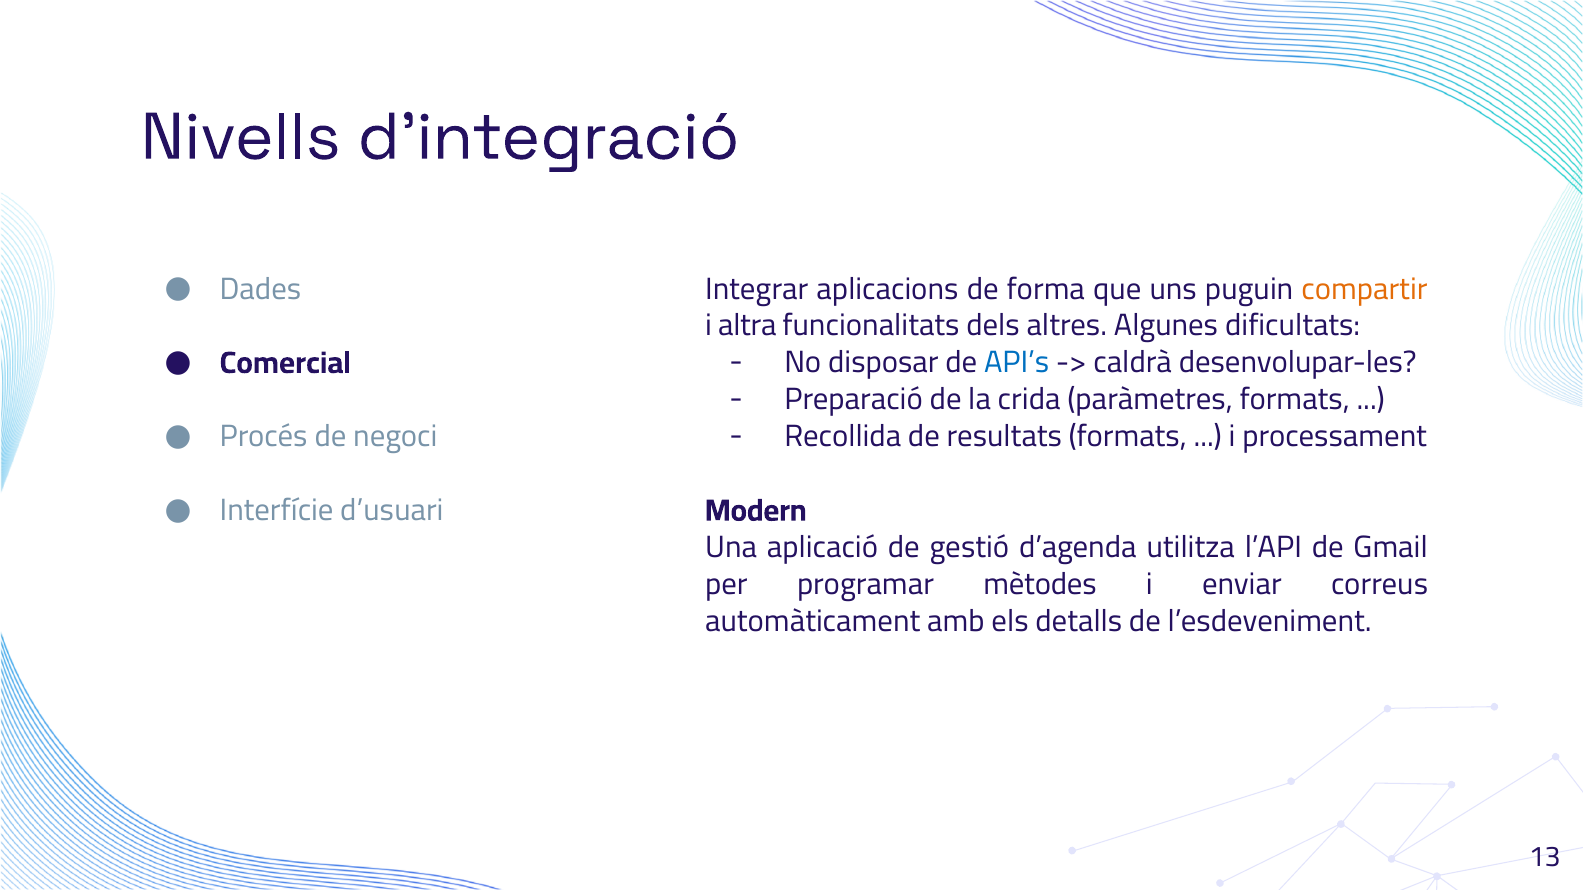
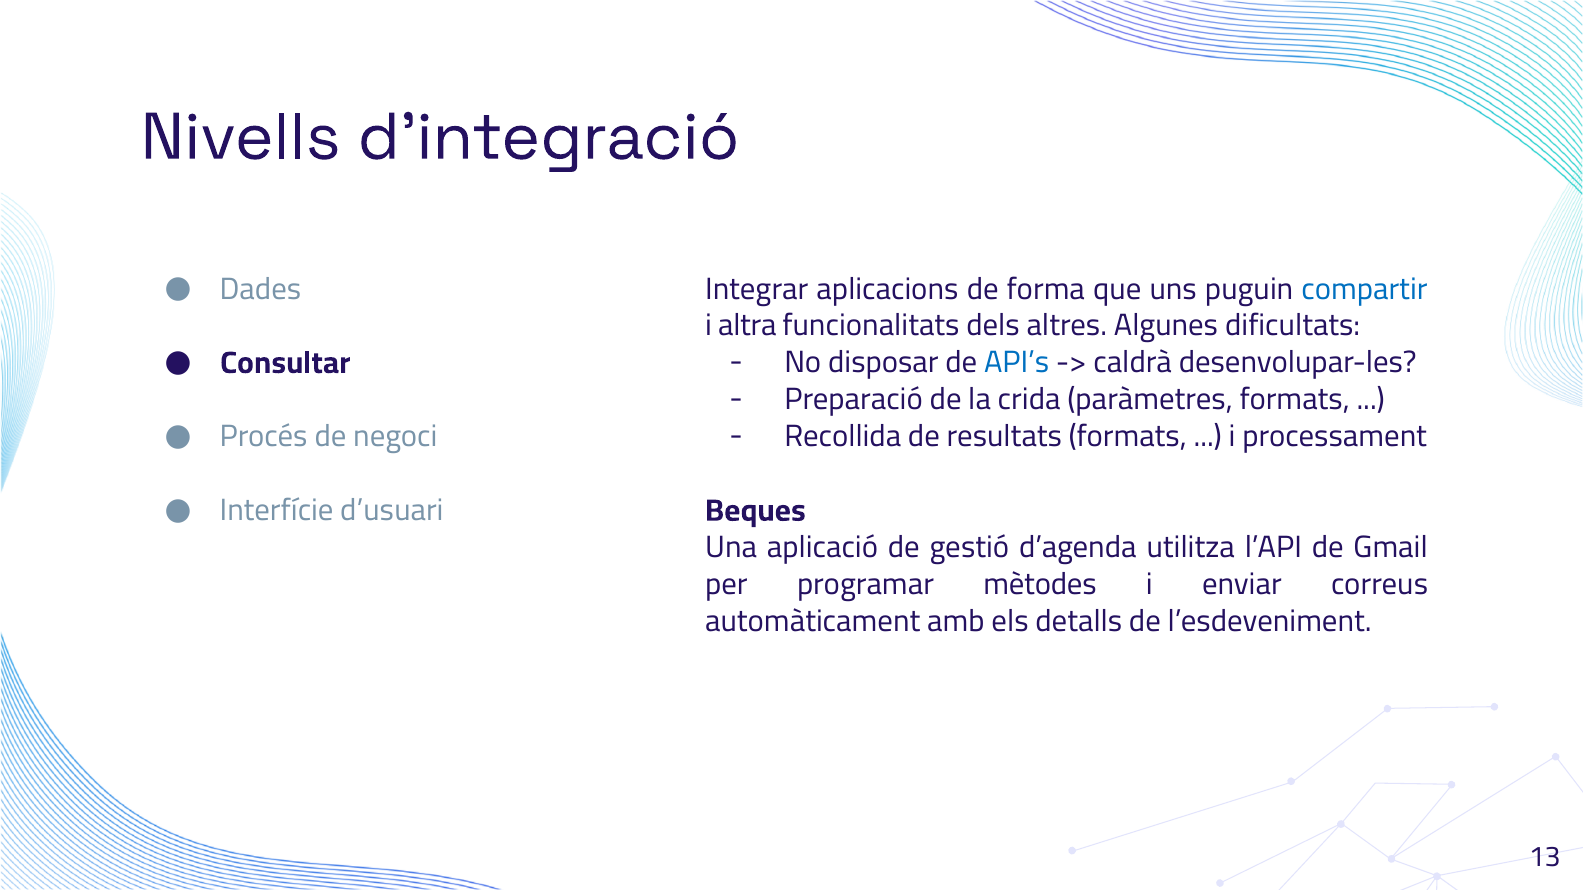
compartir colour: orange -> blue
Comercial: Comercial -> Consultar
Modern: Modern -> Beques
